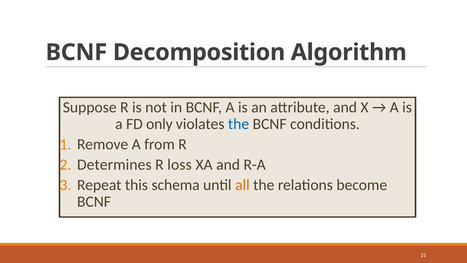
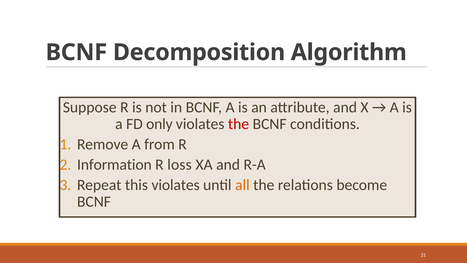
the at (239, 124) colour: blue -> red
Determines: Determines -> Information
this schema: schema -> violates
